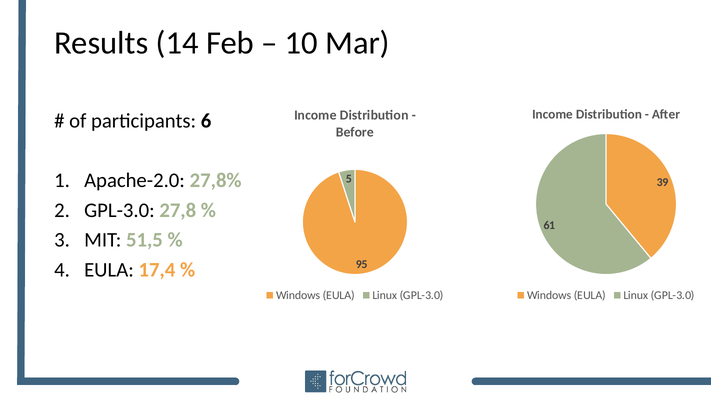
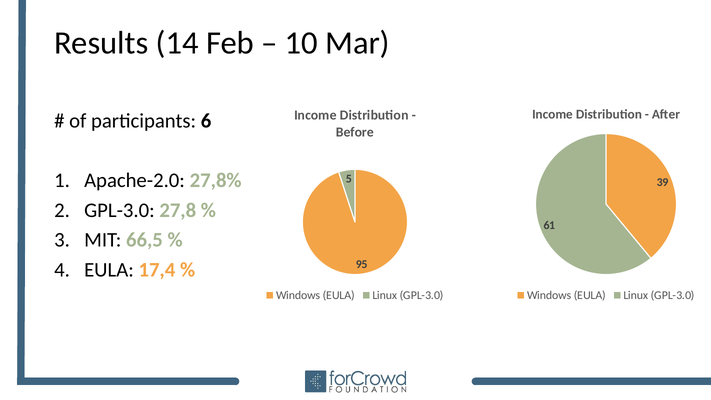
51,5: 51,5 -> 66,5
